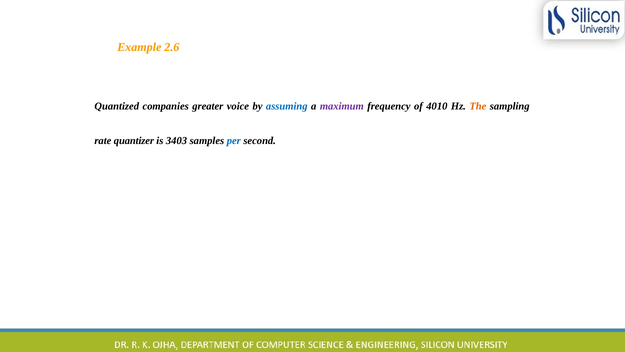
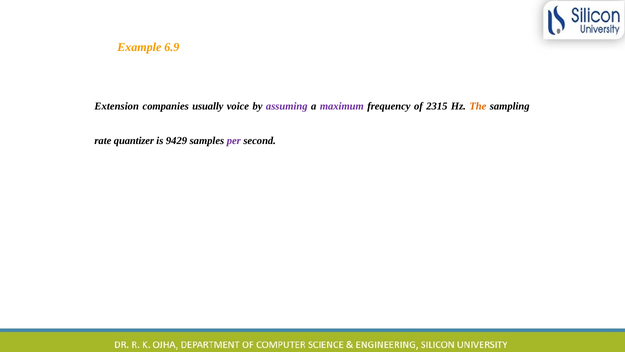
2.6: 2.6 -> 6.9
Quantized: Quantized -> Extension
greater: greater -> usually
assuming colour: blue -> purple
4010: 4010 -> 2315
3403: 3403 -> 9429
per colour: blue -> purple
